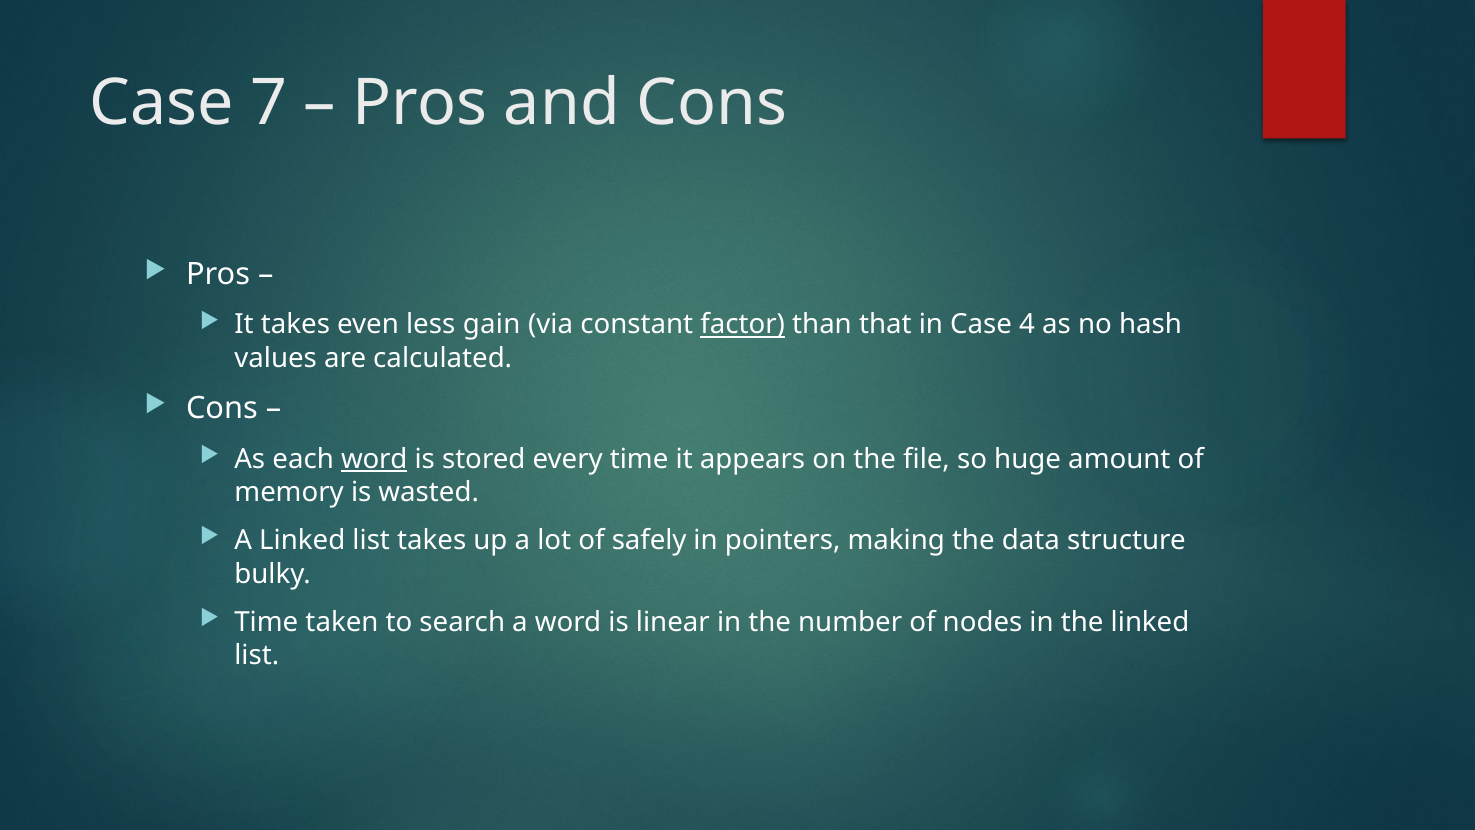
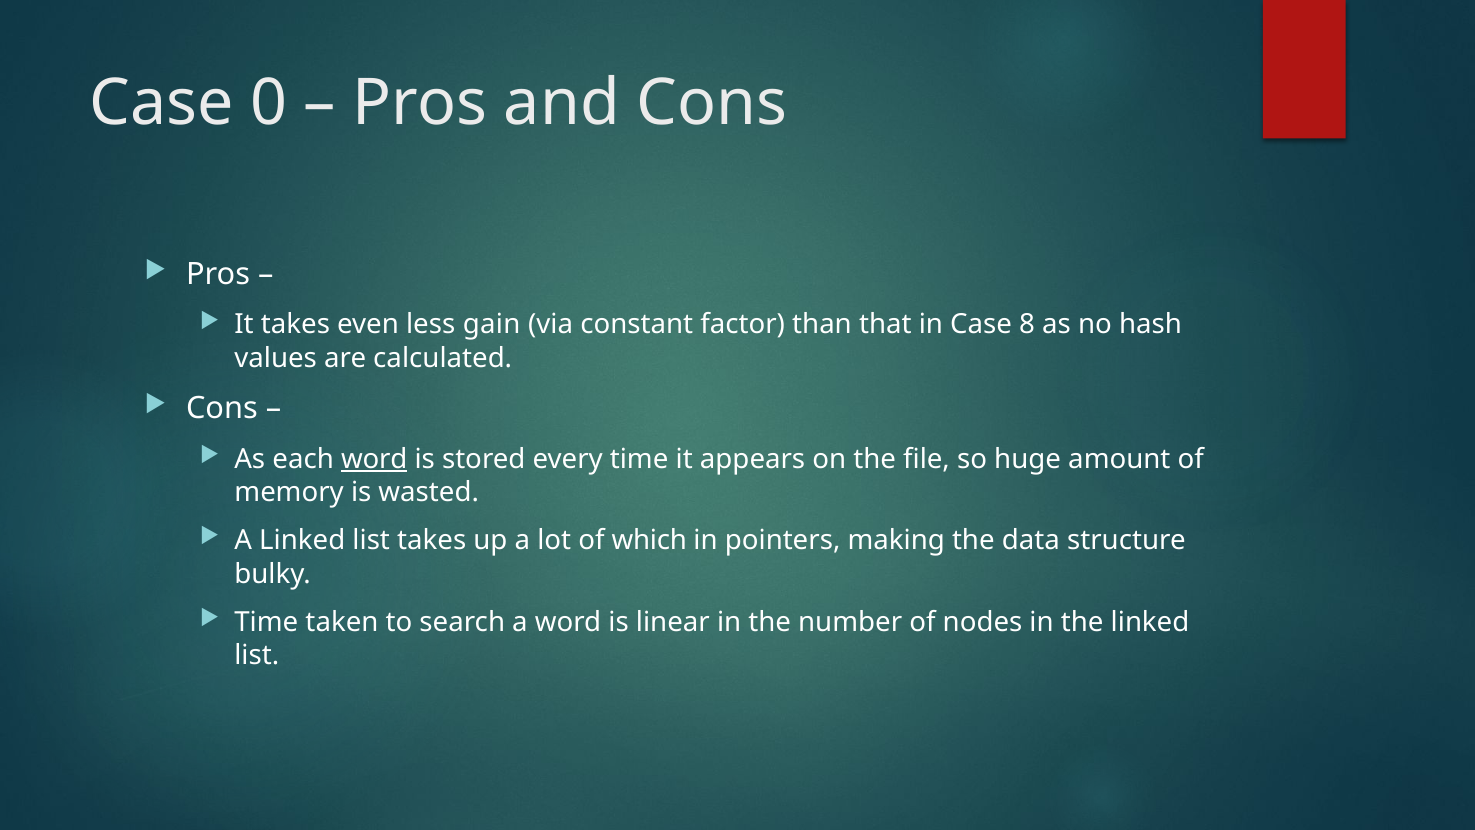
7: 7 -> 0
factor underline: present -> none
4: 4 -> 8
safely: safely -> which
